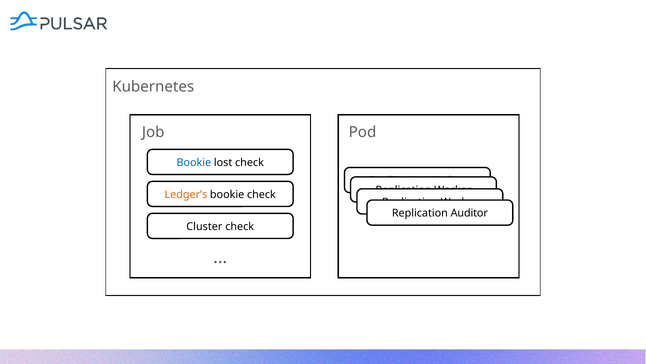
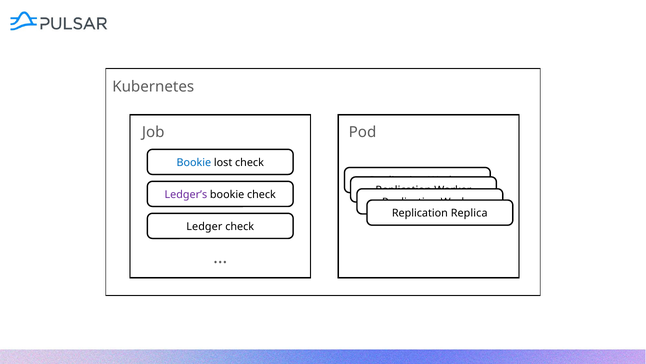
Ledger’s colour: orange -> purple
Auditor: Auditor -> Replica
Cluster: Cluster -> Ledger
